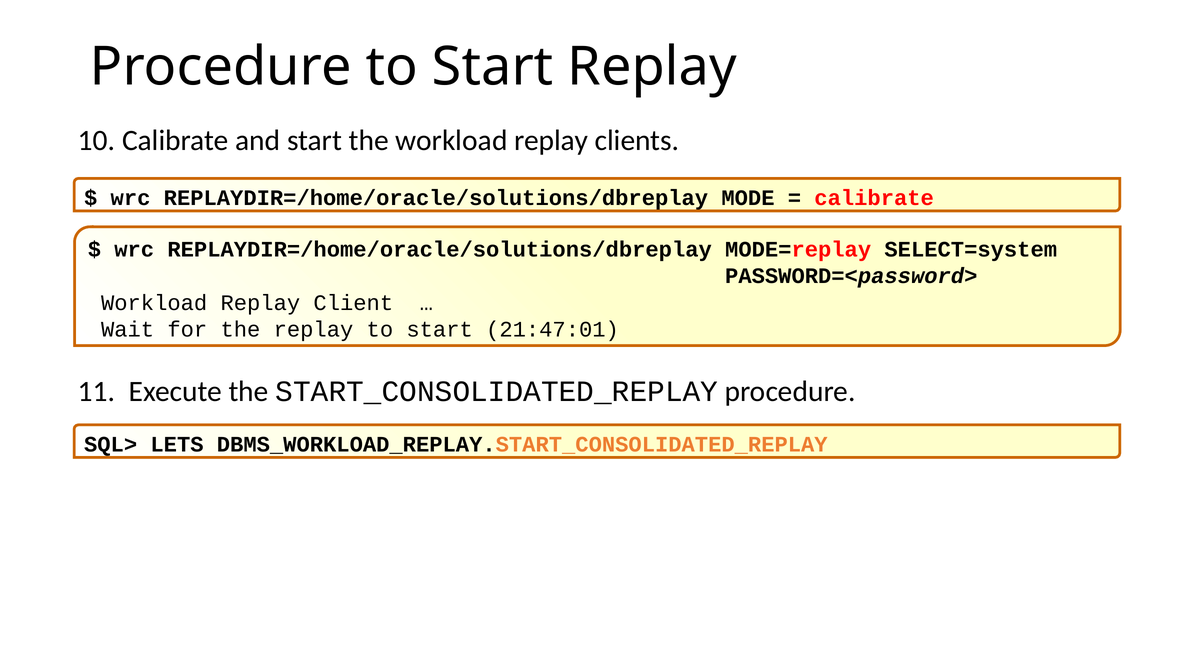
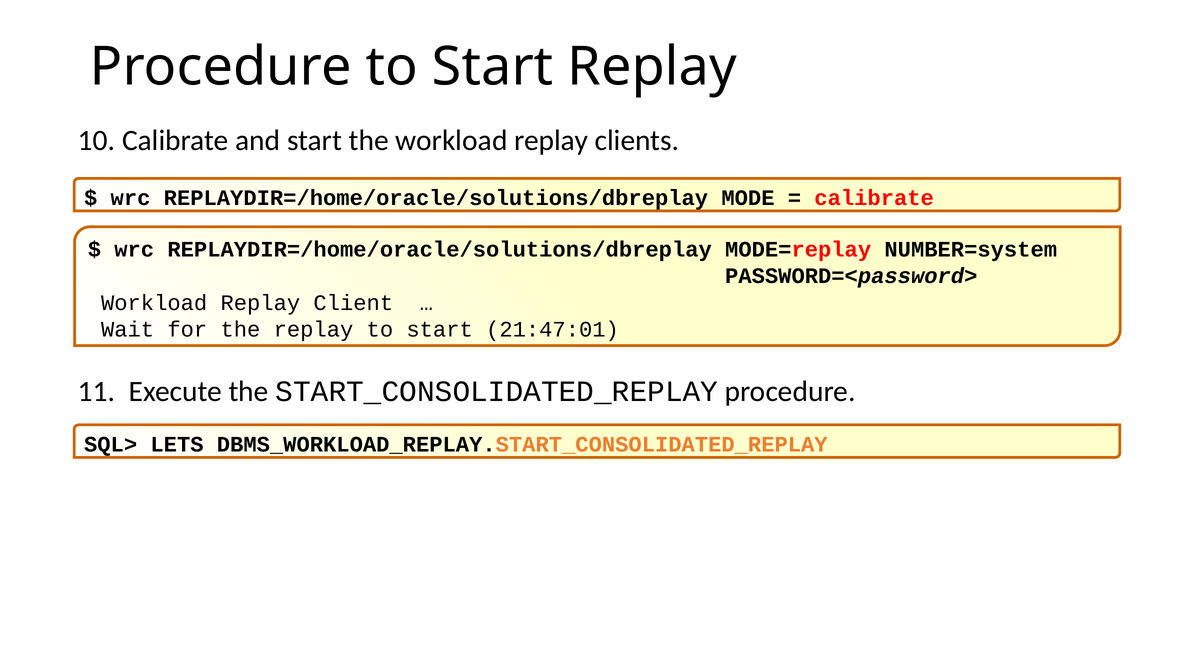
SELECT=system: SELECT=system -> NUMBER=system
